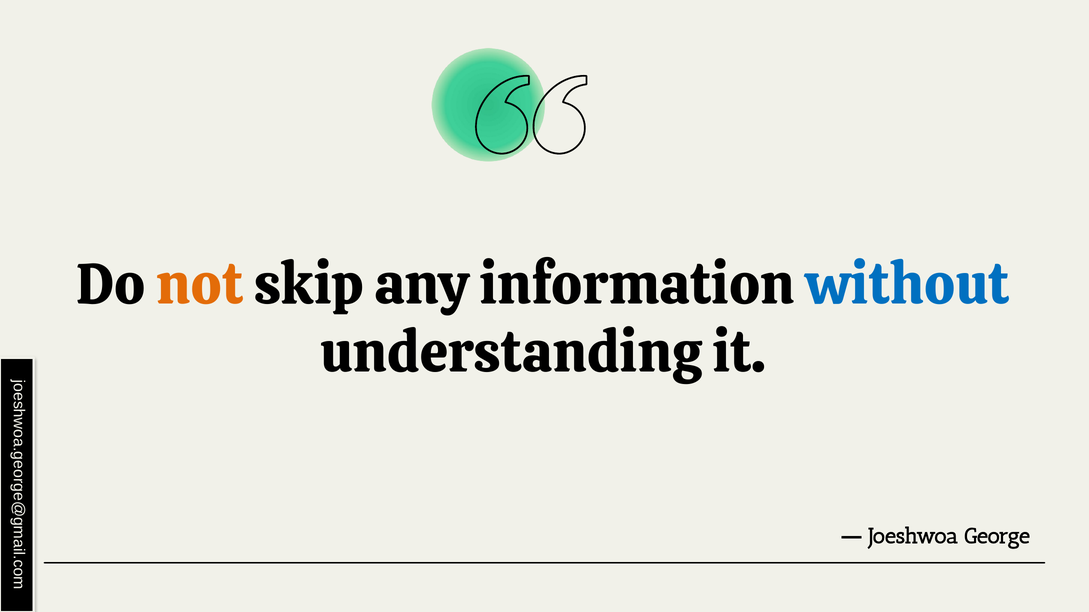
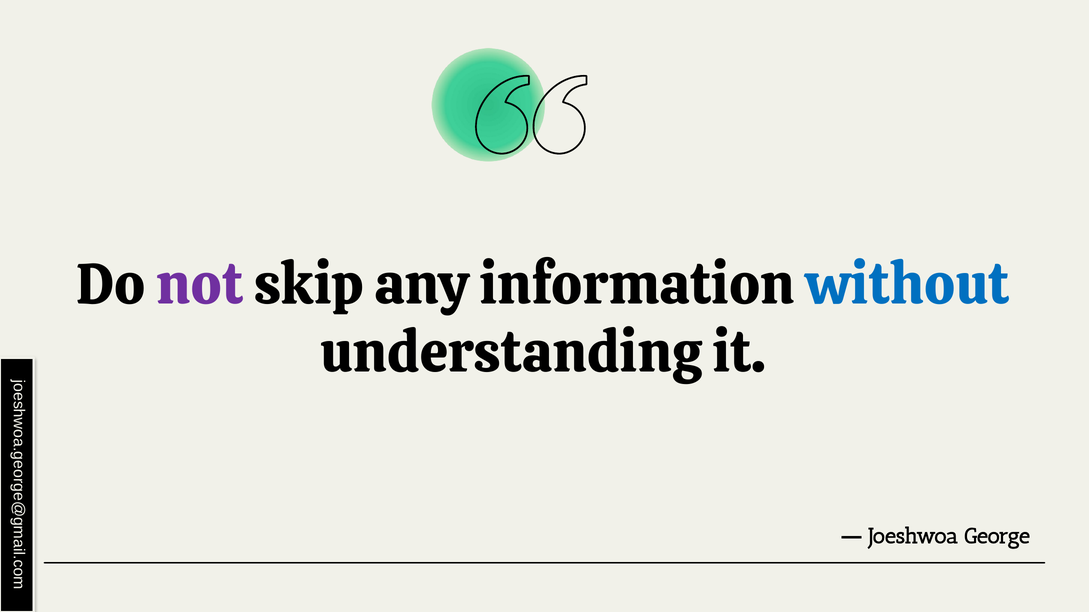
not colour: orange -> purple
